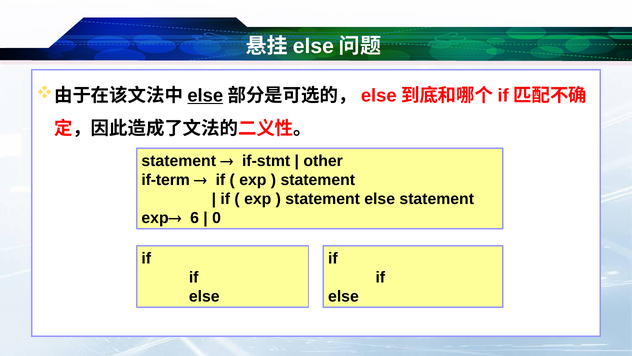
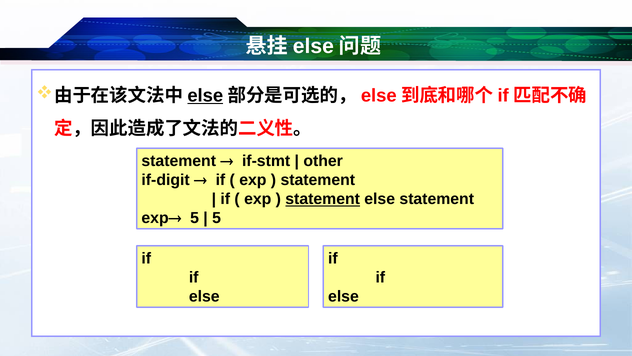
if-term: if-term -> if-digit
statement at (323, 199) underline: none -> present
6 at (195, 218): 6 -> 5
0 at (217, 218): 0 -> 5
